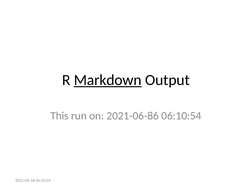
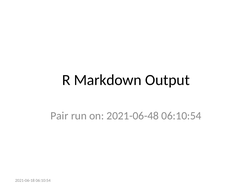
Markdown underline: present -> none
This: This -> Pair
2021-06-86: 2021-06-86 -> 2021-06-48
